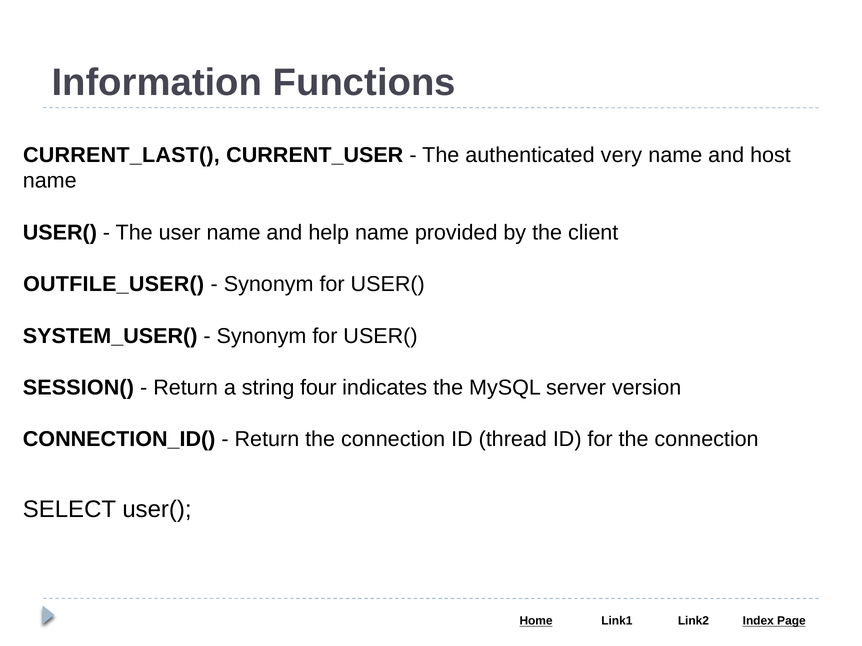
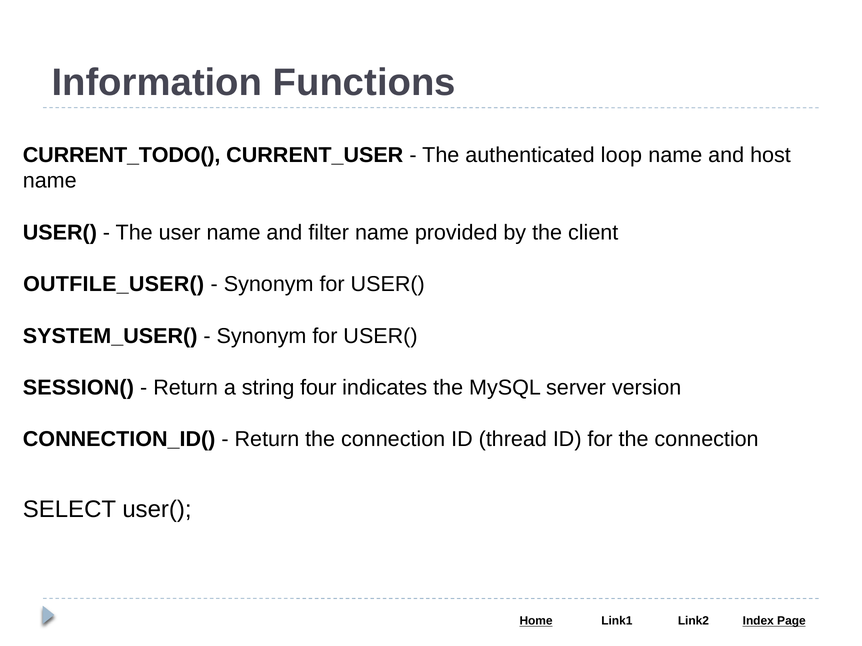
CURRENT_LAST(: CURRENT_LAST( -> CURRENT_TODO(
very: very -> loop
help: help -> filter
